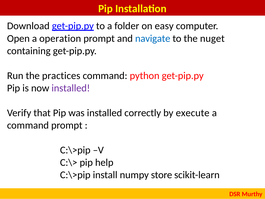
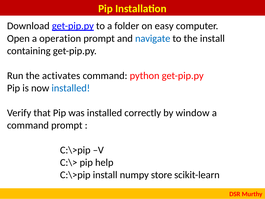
the nuget: nuget -> install
practices: practices -> activates
installed at (71, 88) colour: purple -> blue
execute: execute -> window
